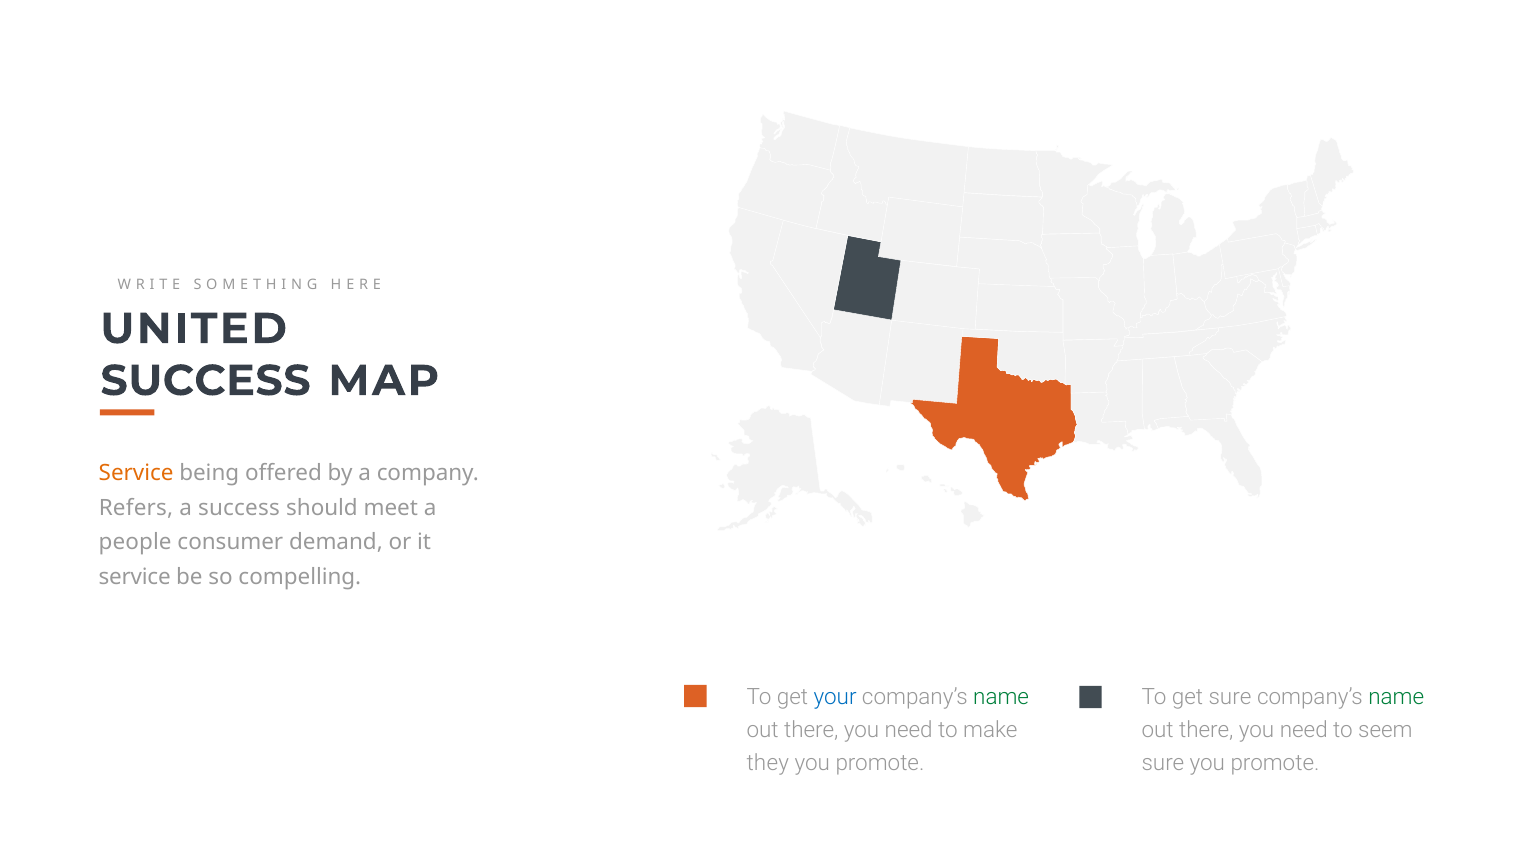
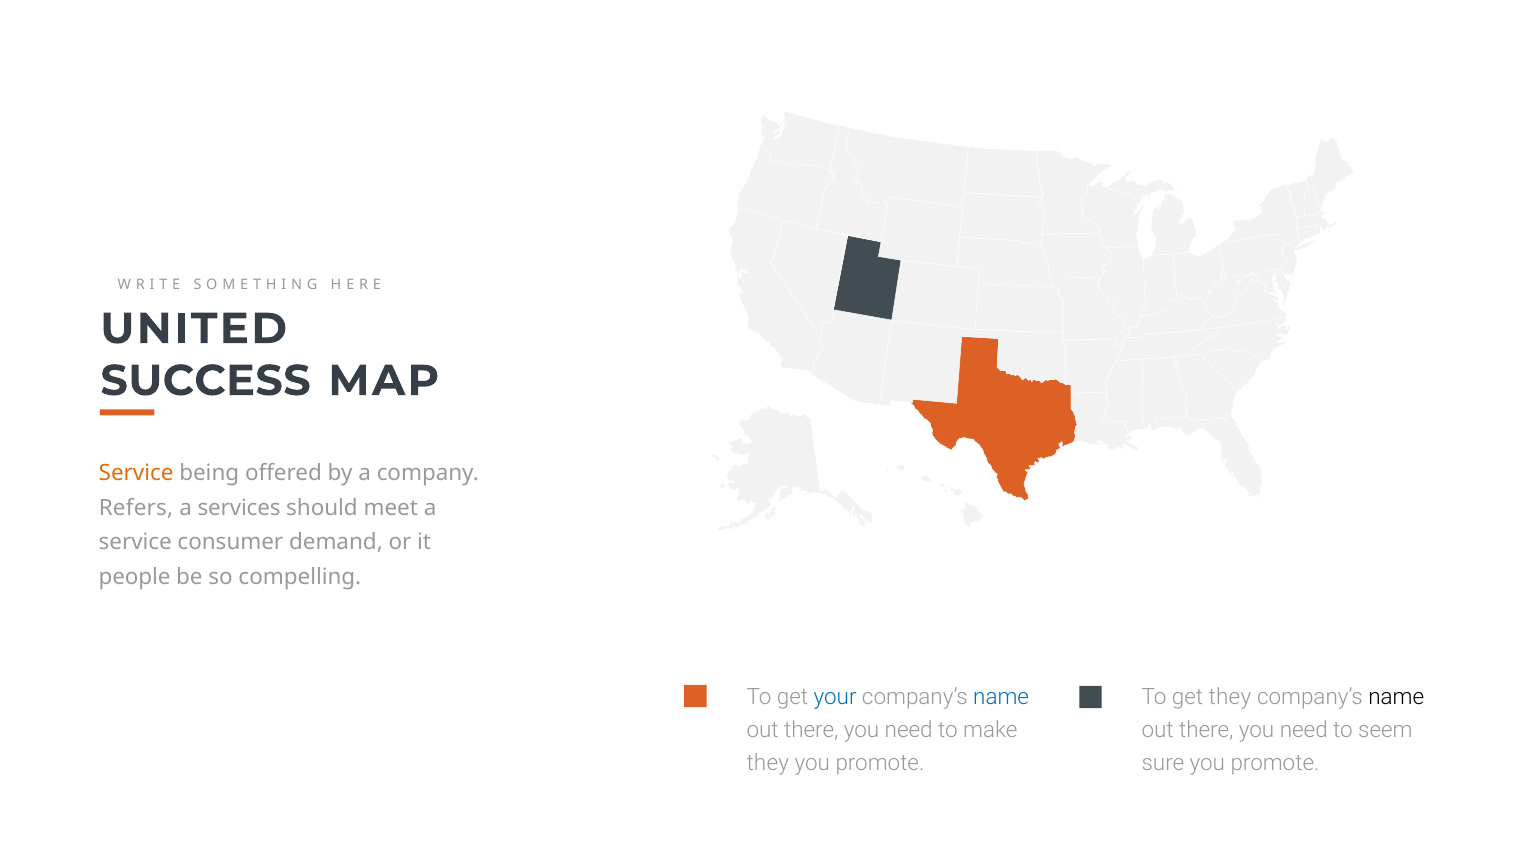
a success: success -> services
people at (135, 542): people -> service
service at (135, 577): service -> people
name at (1001, 698) colour: green -> blue
get sure: sure -> they
name at (1396, 698) colour: green -> black
